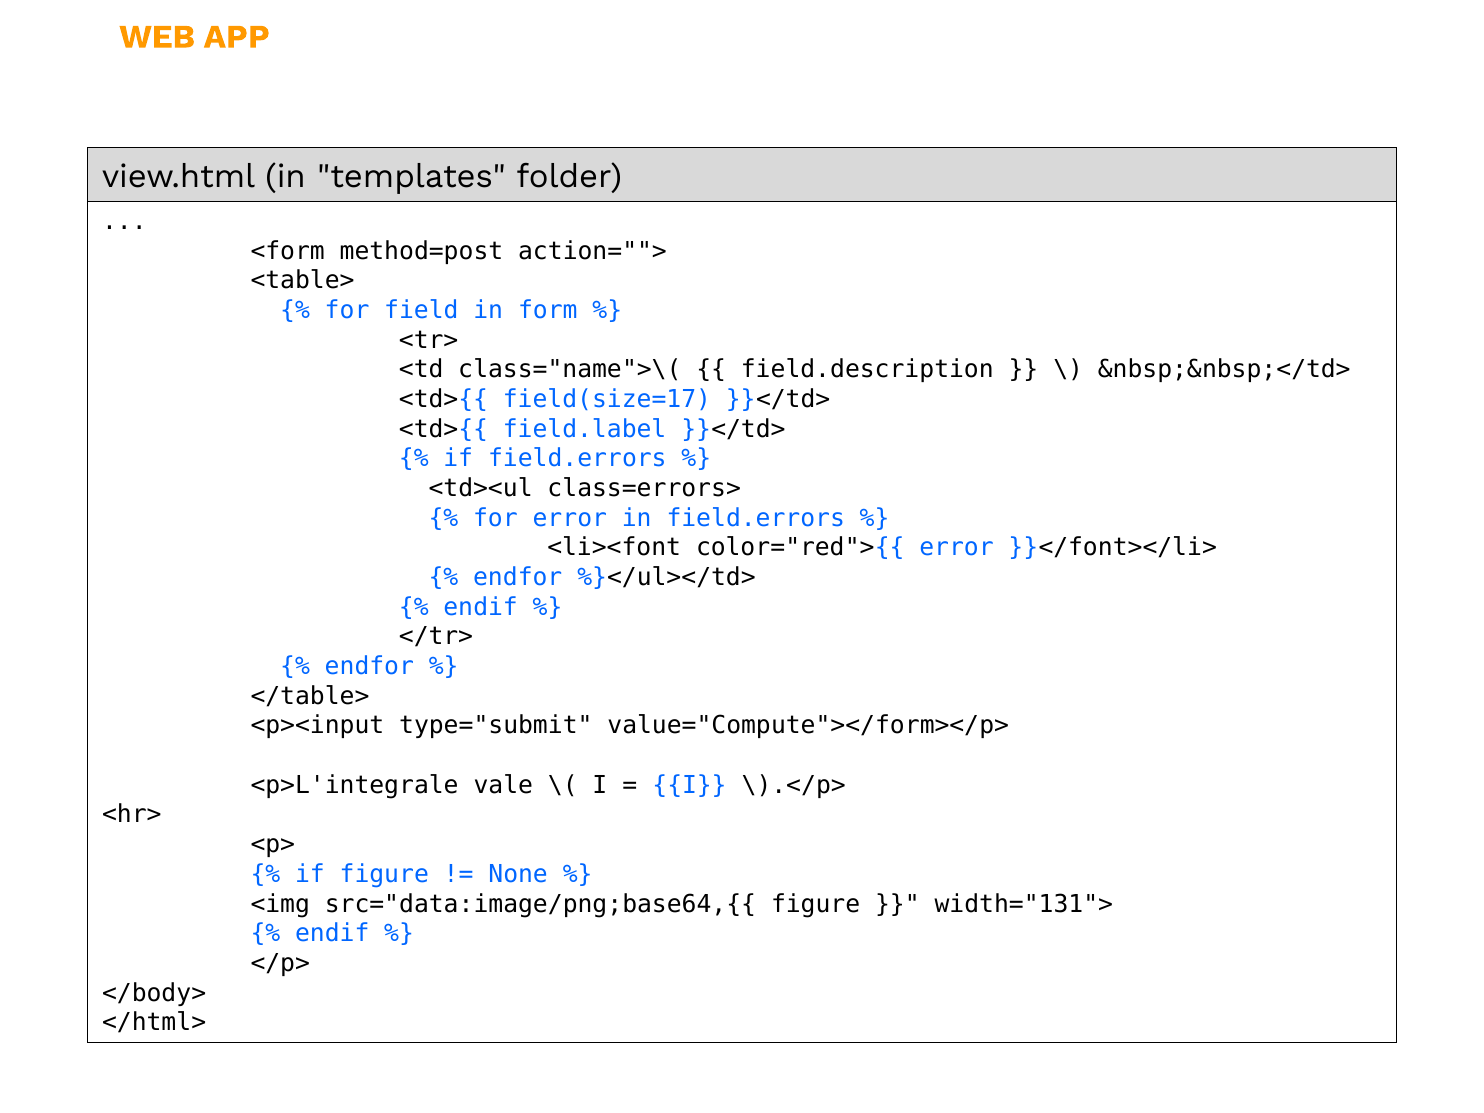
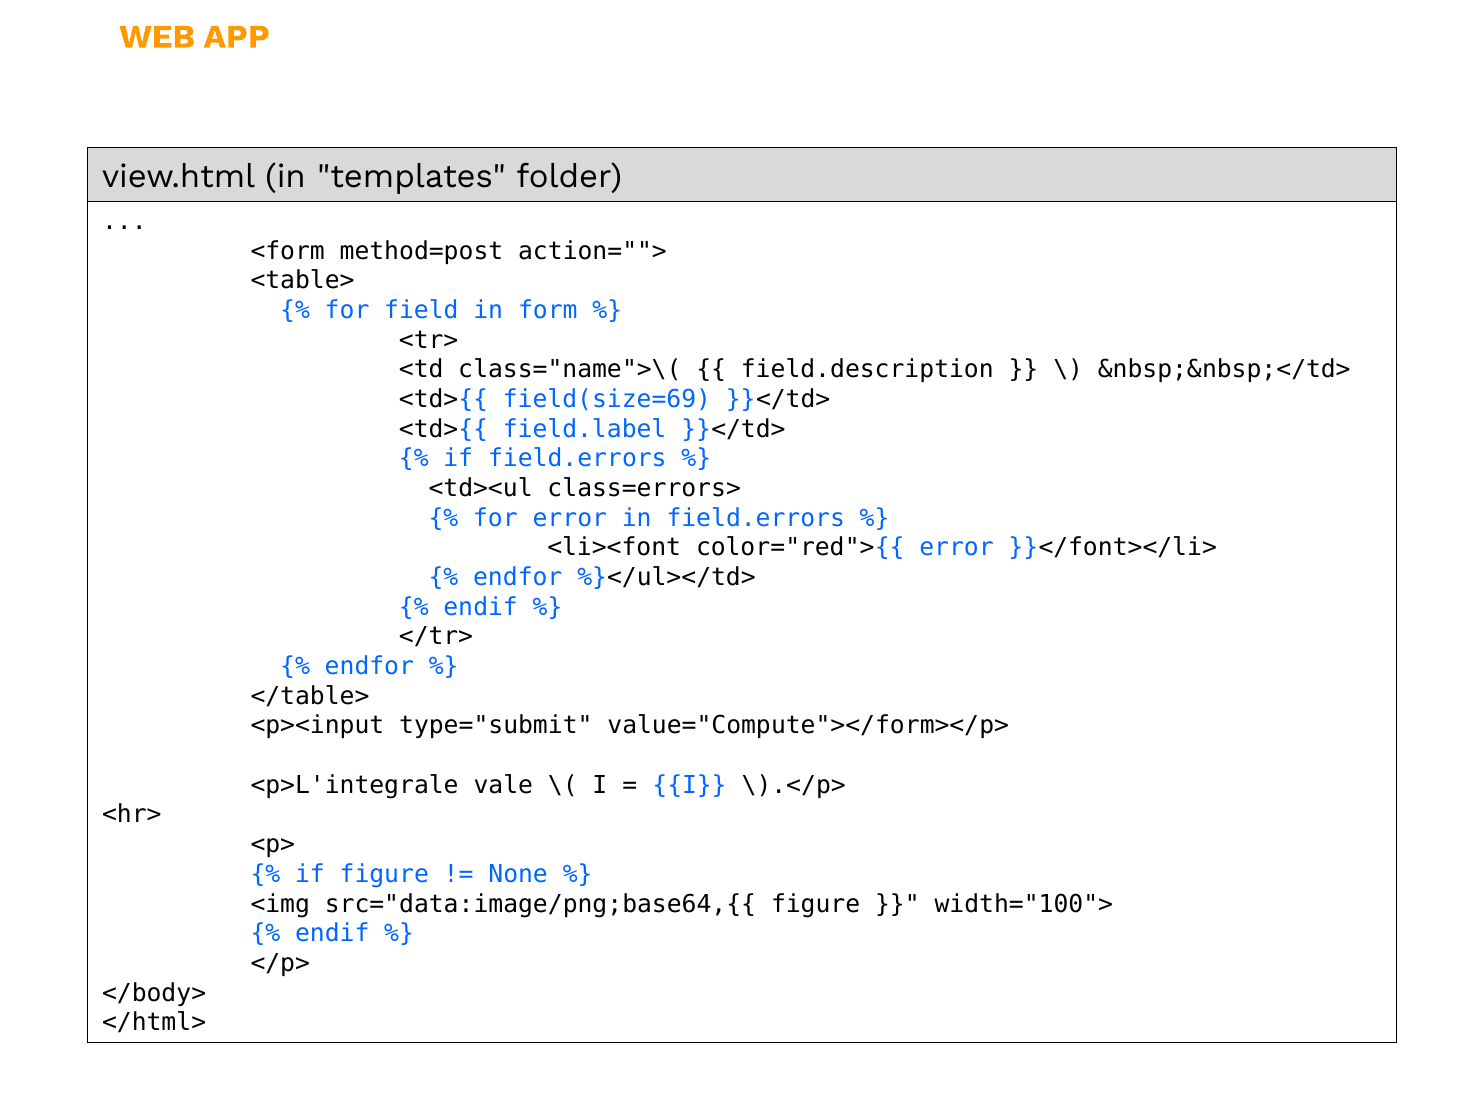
field(size=17: field(size=17 -> field(size=69
width="131">: width="131"> -> width="100">
